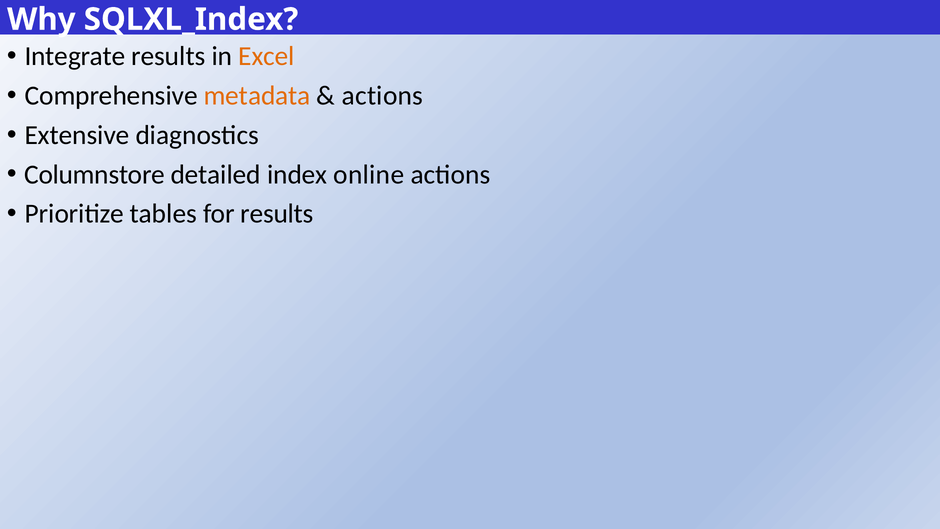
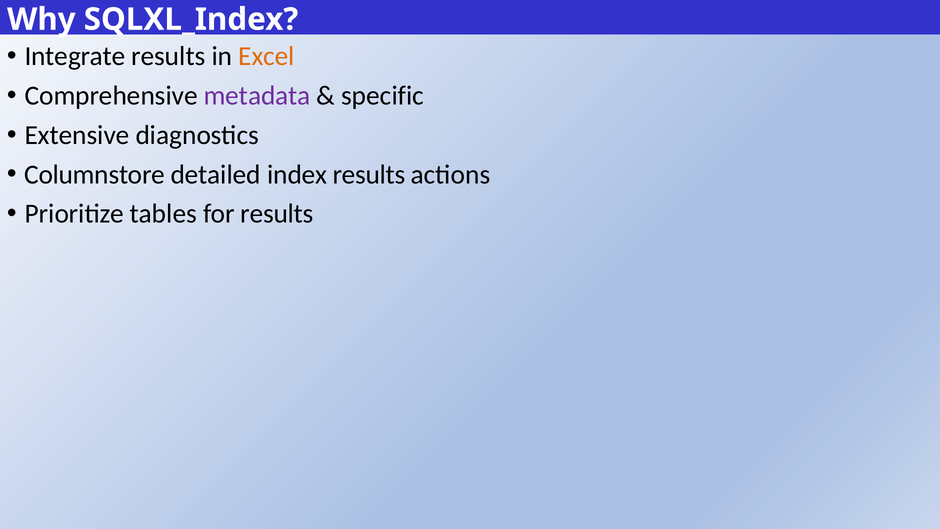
metadata colour: orange -> purple
actions at (382, 96): actions -> specific
index online: online -> results
